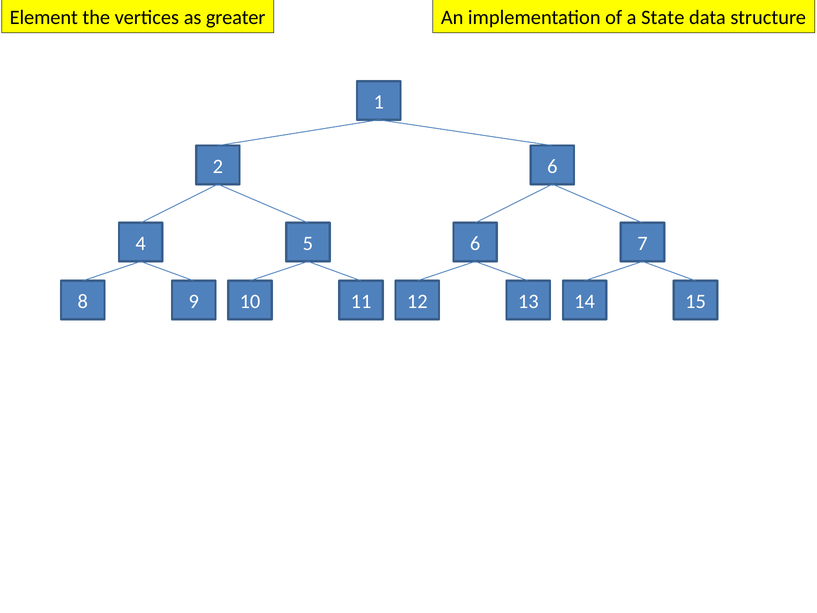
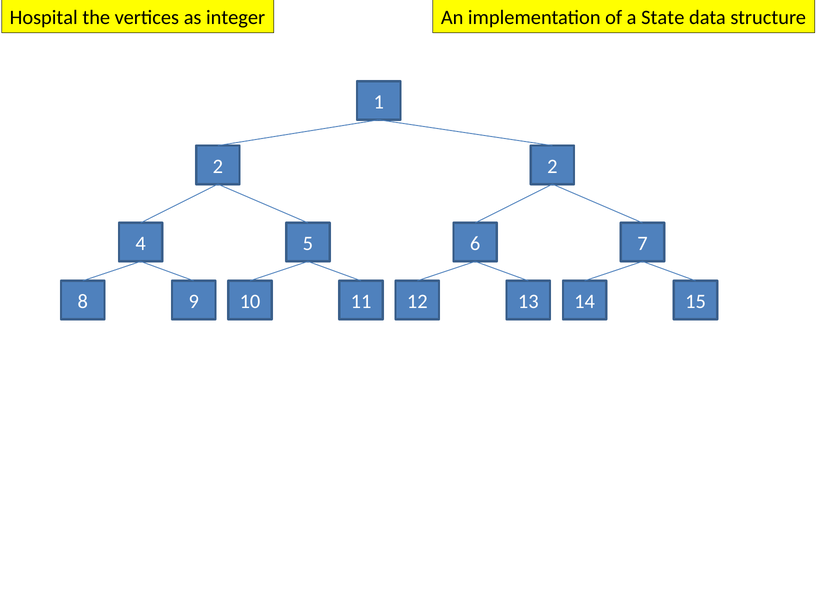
Element: Element -> Hospital
greater: greater -> integer
2 6: 6 -> 2
